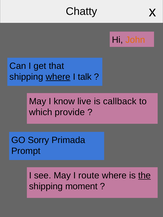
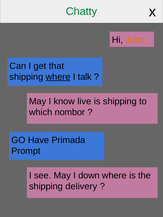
Chatty colour: black -> green
is callback: callback -> shipping
provide: provide -> nombor
Sorry: Sorry -> Have
route: route -> down
the underline: present -> none
moment: moment -> delivery
